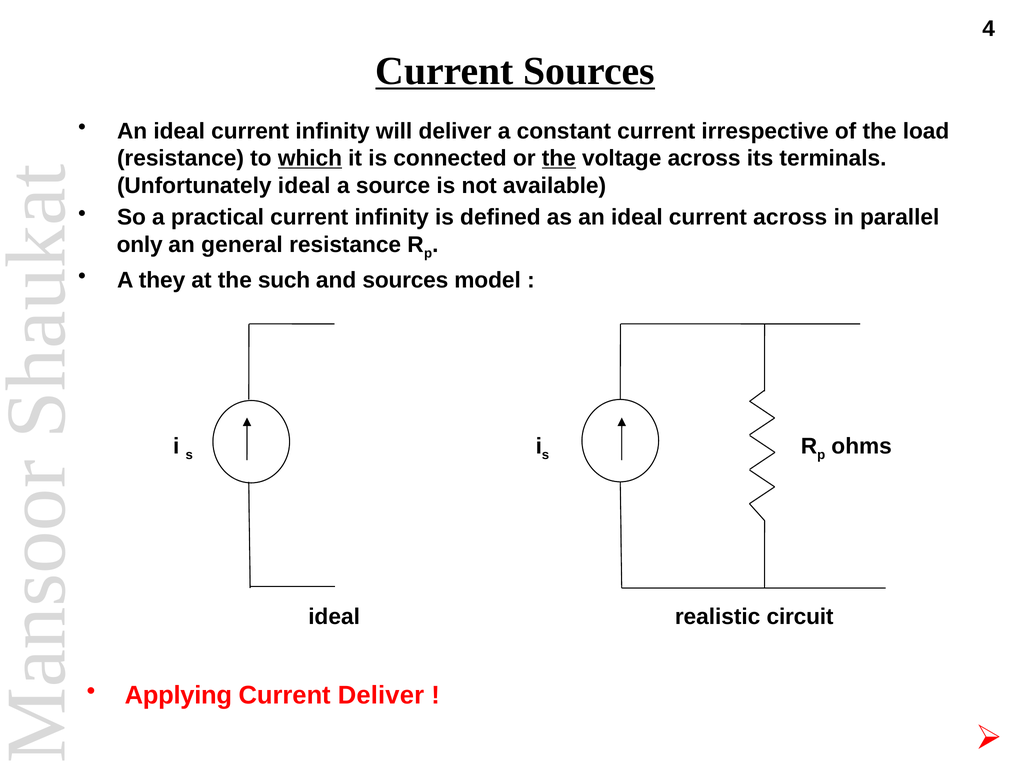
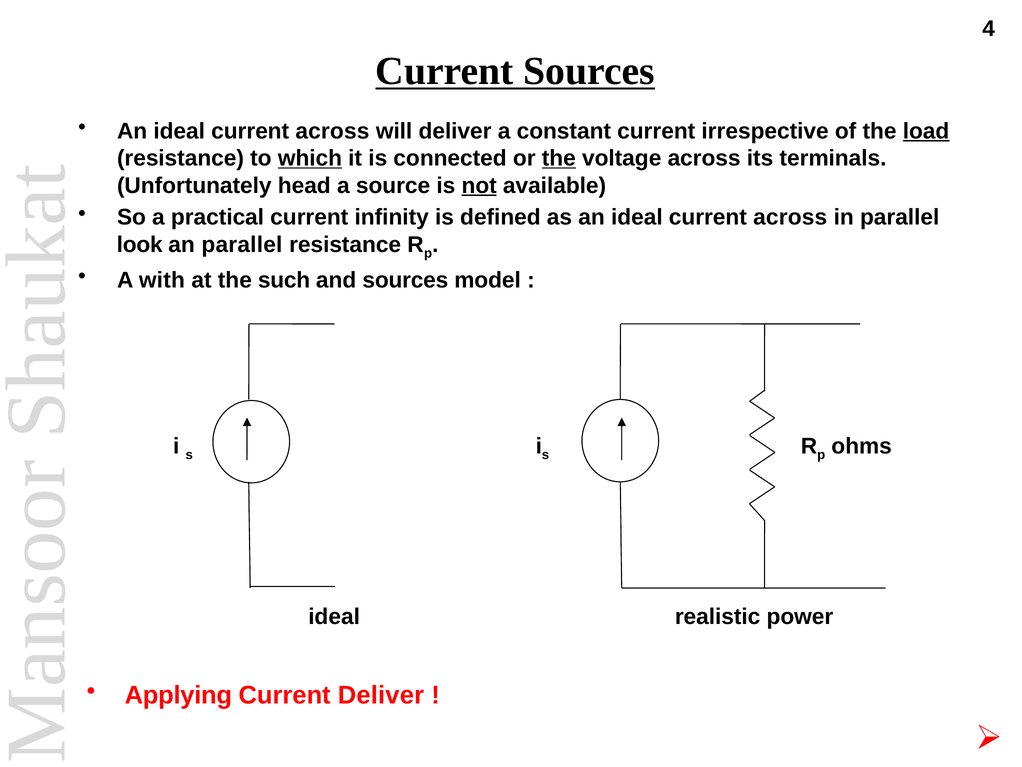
infinity at (333, 131): infinity -> across
load underline: none -> present
Unfortunately ideal: ideal -> head
not underline: none -> present
only: only -> look
an general: general -> parallel
they: they -> with
circuit: circuit -> power
